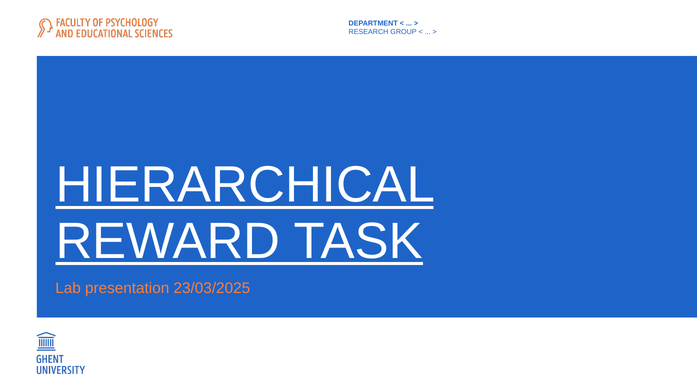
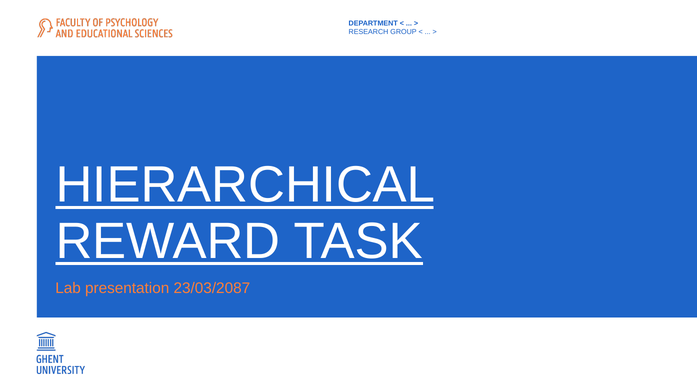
23/03/2025: 23/03/2025 -> 23/03/2087
